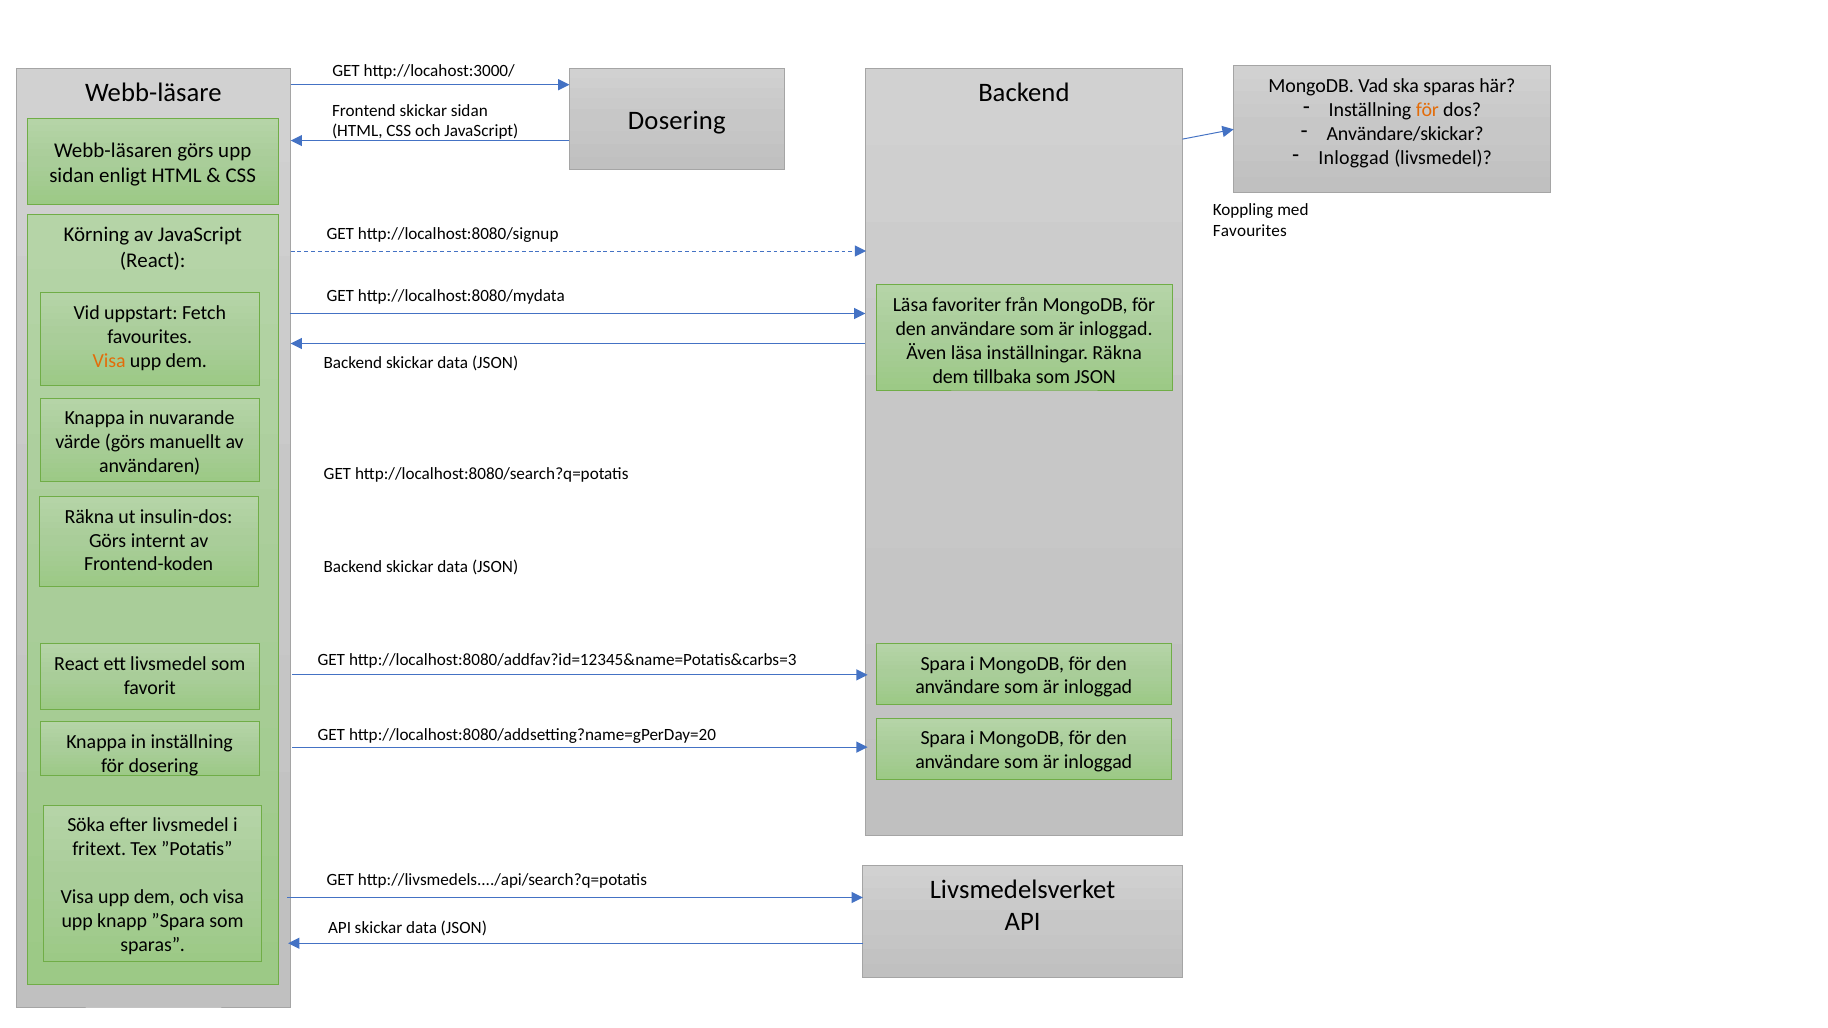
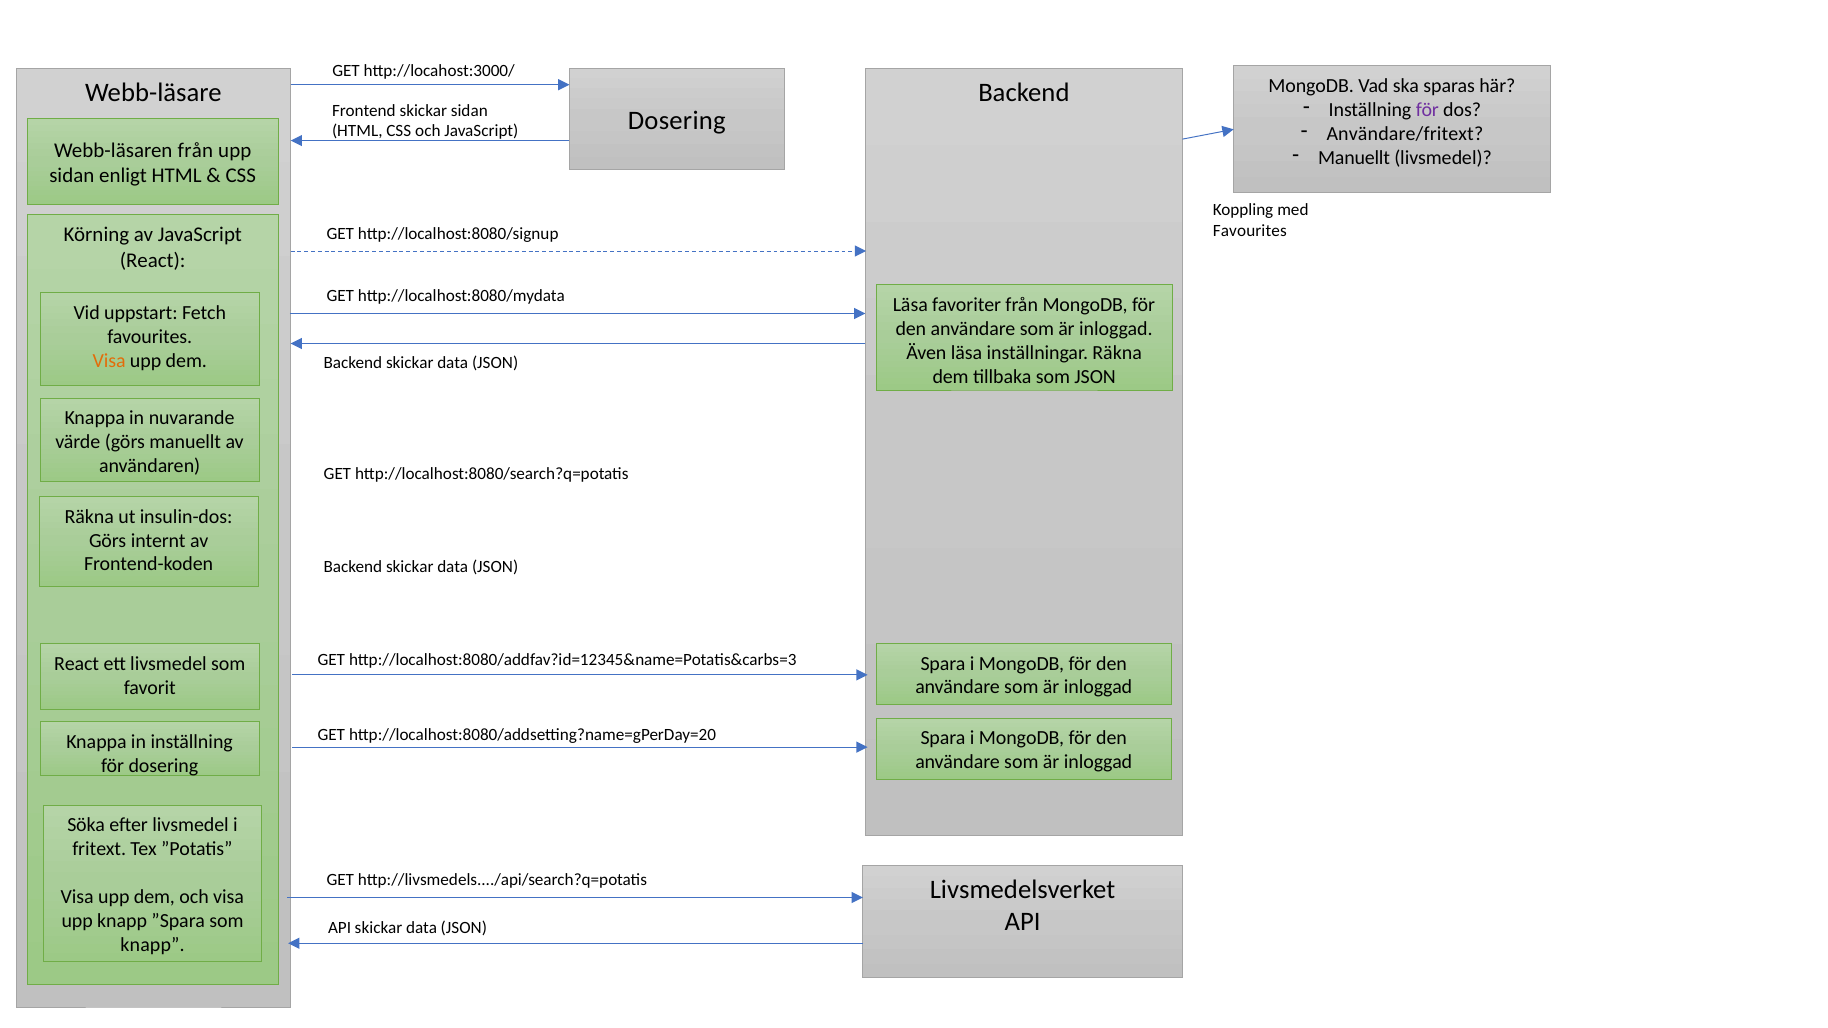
för at (1427, 110) colour: orange -> purple
Användare/skickar: Användare/skickar -> Användare/fritext
Webb-läsaren görs: görs -> från
Inloggad at (1354, 158): Inloggad -> Manuellt
sparas at (153, 945): sparas -> knapp
